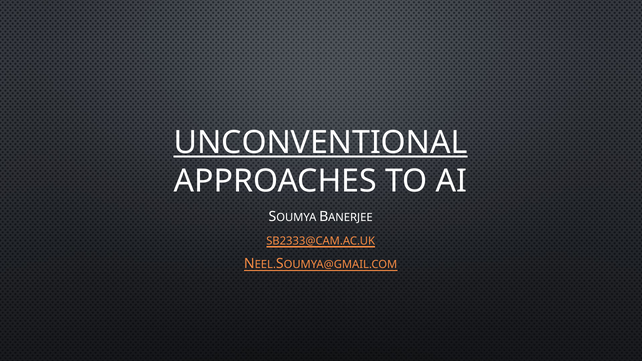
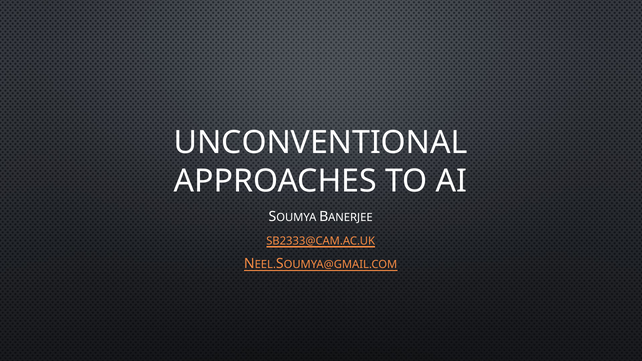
UNCONVENTIONAL underline: present -> none
